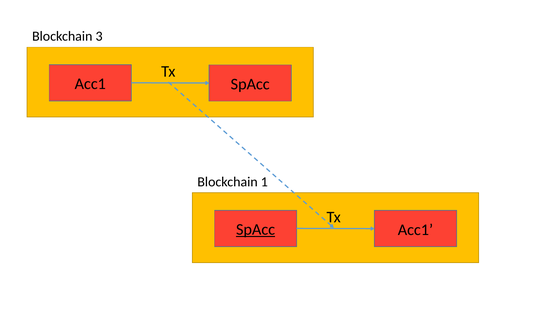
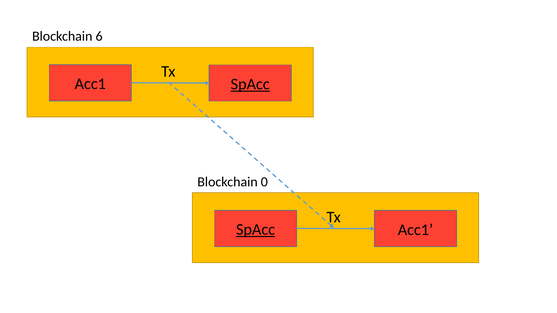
3: 3 -> 6
SpAcc at (250, 84) underline: none -> present
1: 1 -> 0
